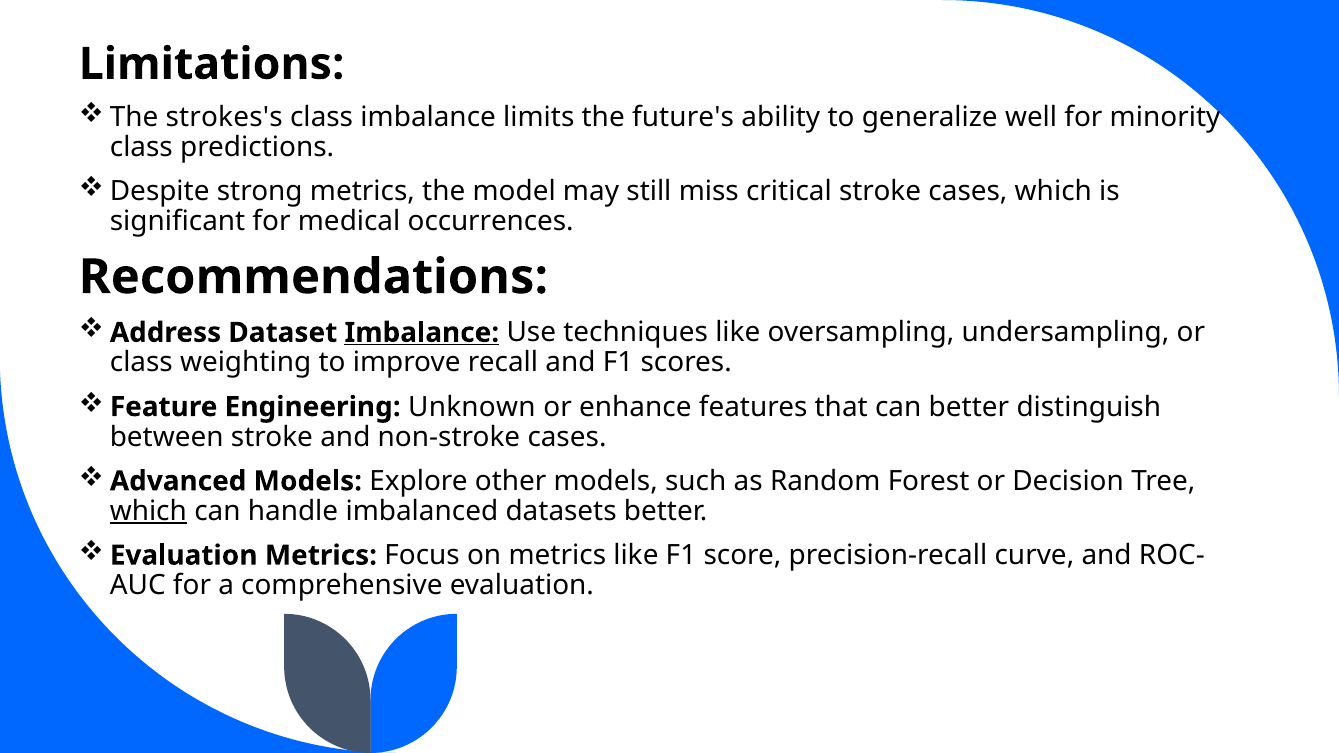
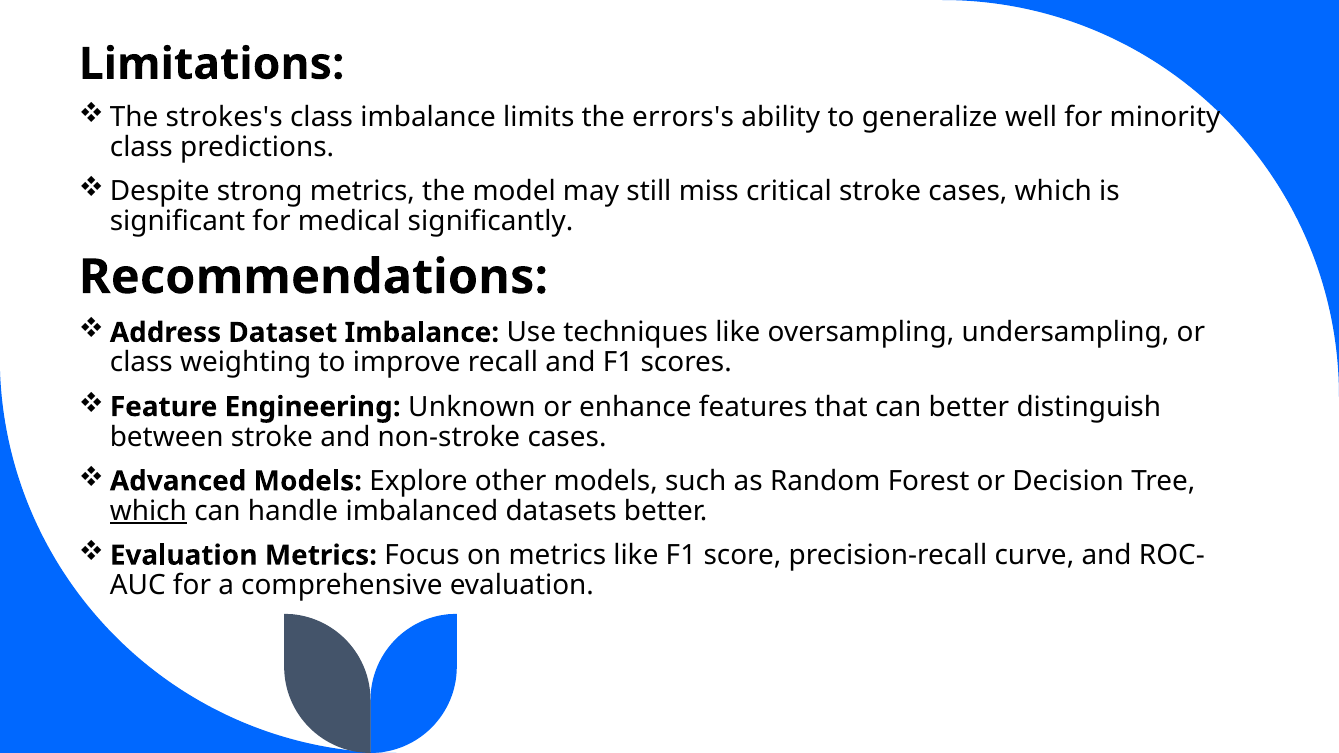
future's: future's -> errors's
occurrences: occurrences -> significantly
Imbalance at (422, 333) underline: present -> none
